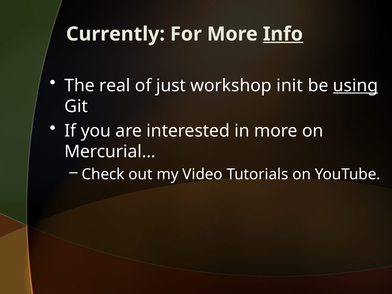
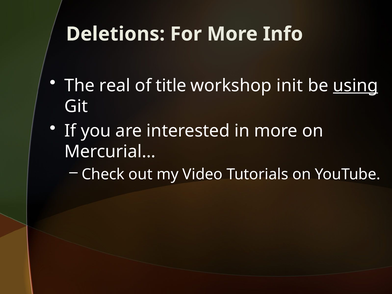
Currently: Currently -> Deletions
Info underline: present -> none
just: just -> title
